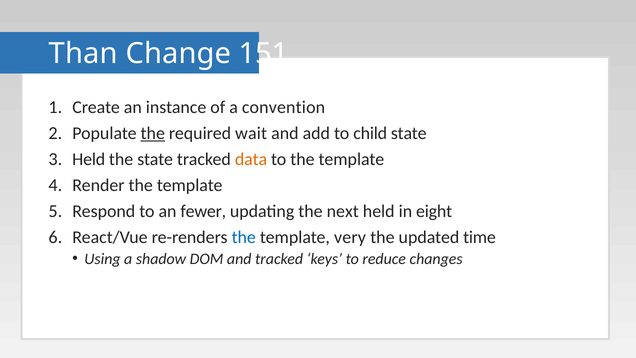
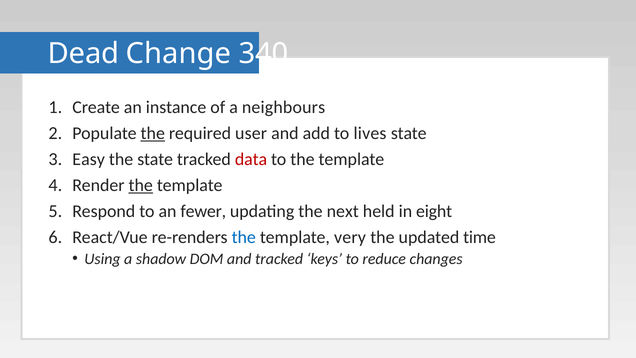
Than: Than -> Dead
151: 151 -> 340
convention: convention -> neighbours
wait: wait -> user
child: child -> lives
Held at (89, 159): Held -> Easy
data colour: orange -> red
the at (141, 185) underline: none -> present
